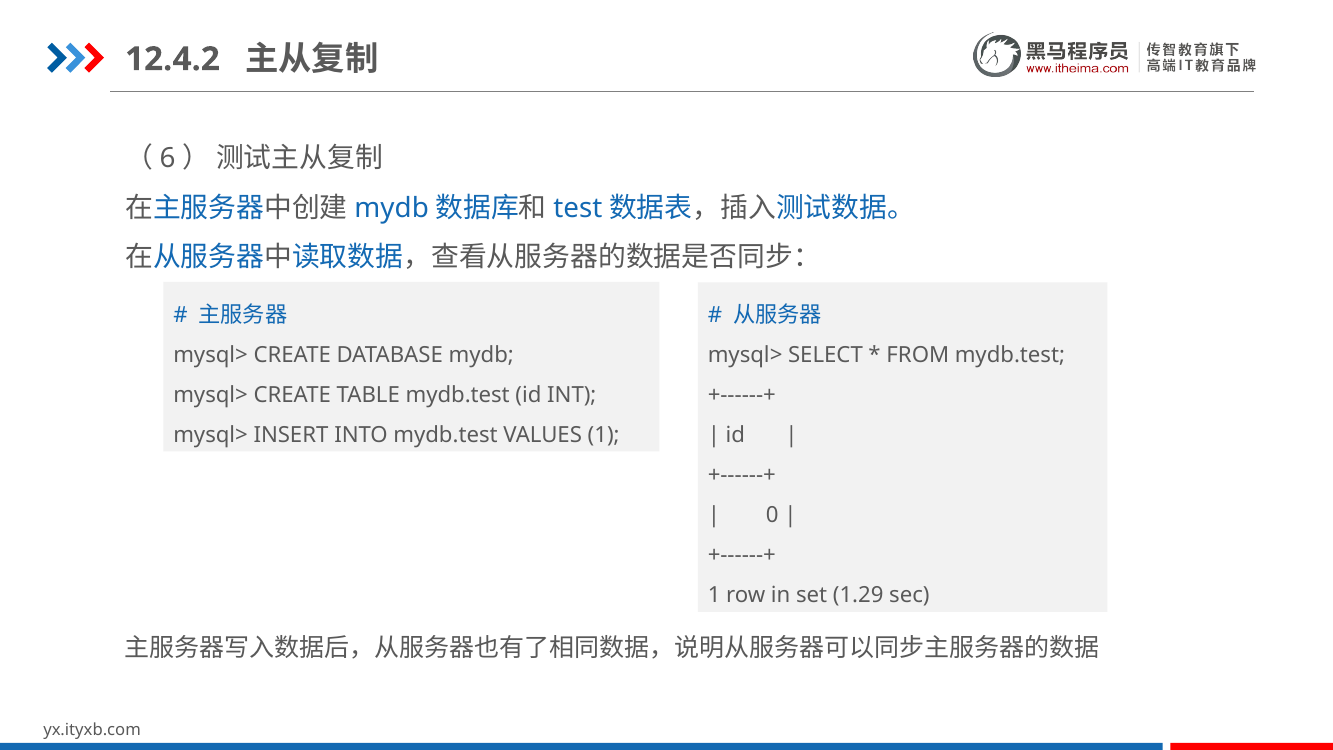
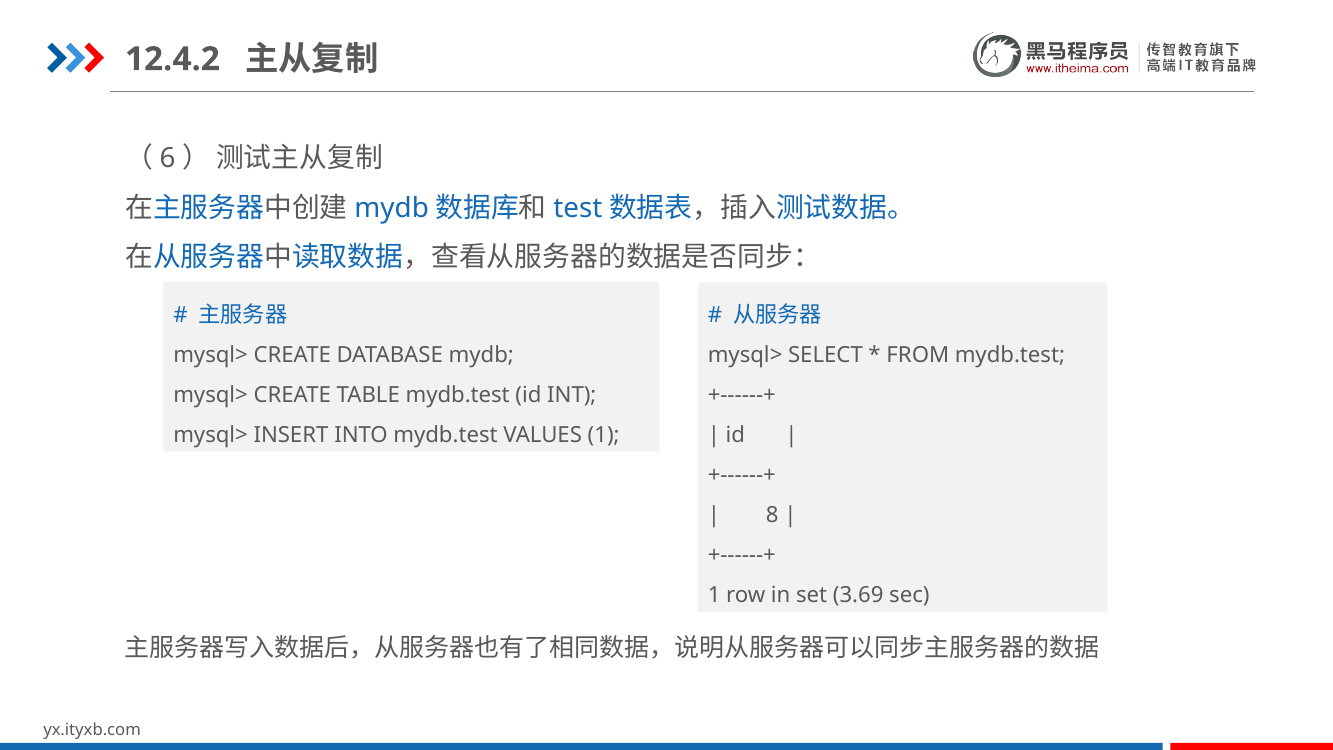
0: 0 -> 8
1.29: 1.29 -> 3.69
